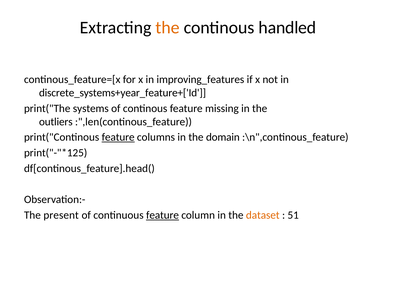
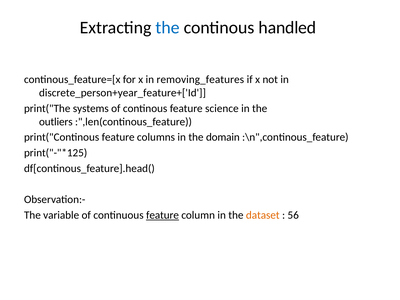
the at (168, 28) colour: orange -> blue
improving_features: improving_features -> removing_features
discrete_systems+year_feature+['Id: discrete_systems+year_feature+['Id -> discrete_person+year_feature+['Id
missing: missing -> science
feature at (118, 137) underline: present -> none
present: present -> variable
51: 51 -> 56
